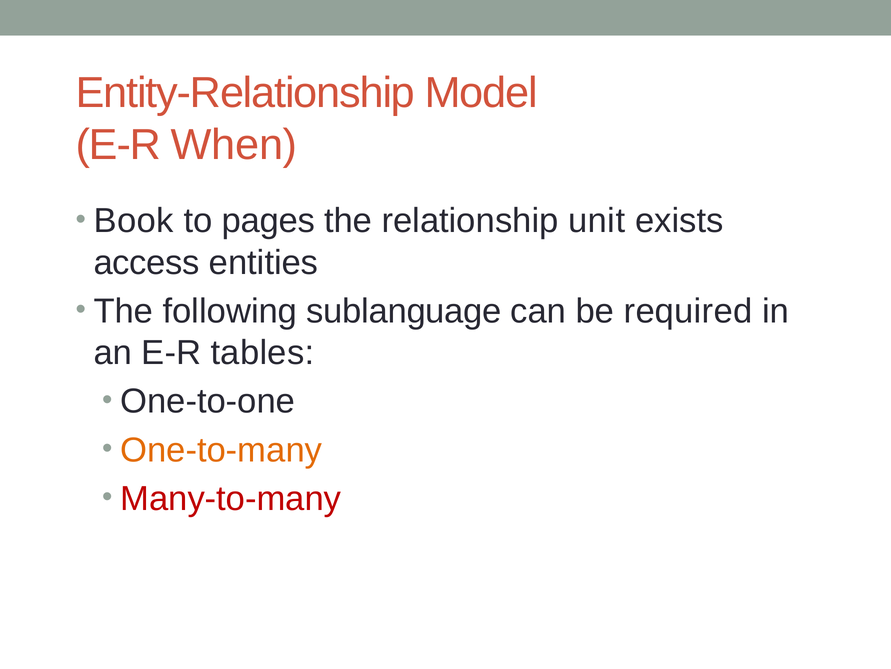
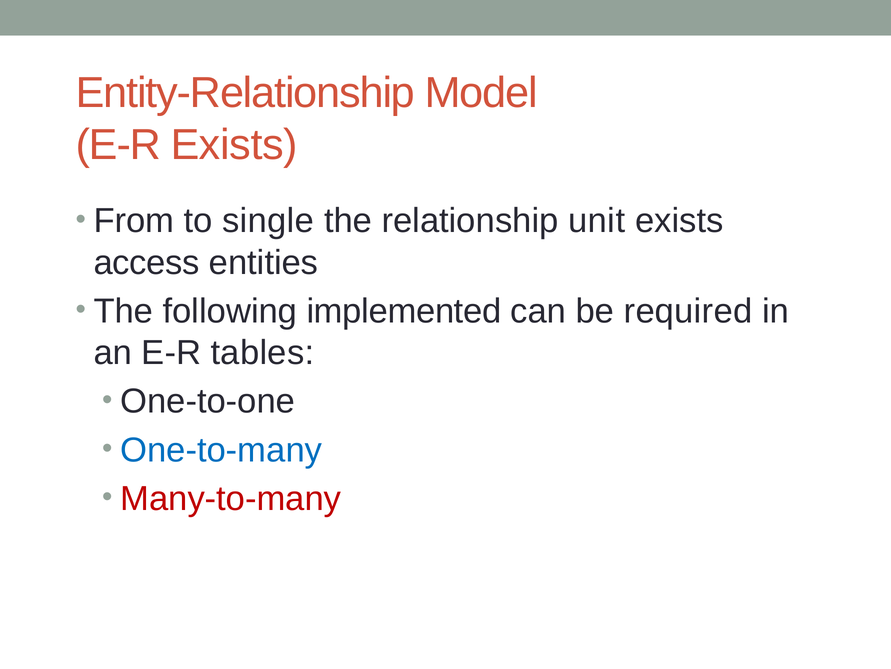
E-R When: When -> Exists
Book: Book -> From
pages: pages -> single
sublanguage: sublanguage -> implemented
One-to-many colour: orange -> blue
